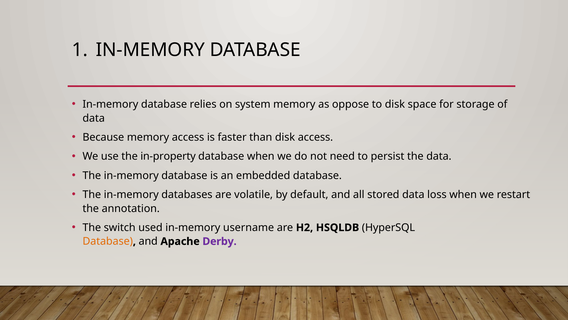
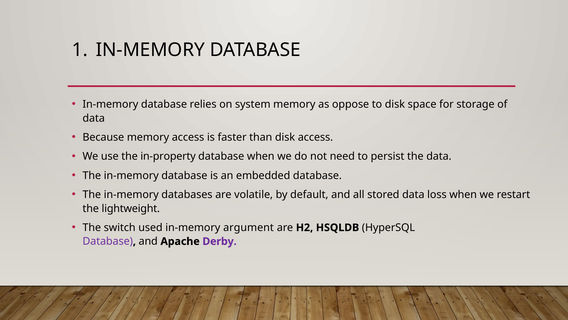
annotation: annotation -> lightweight
username: username -> argument
Database at (108, 241) colour: orange -> purple
